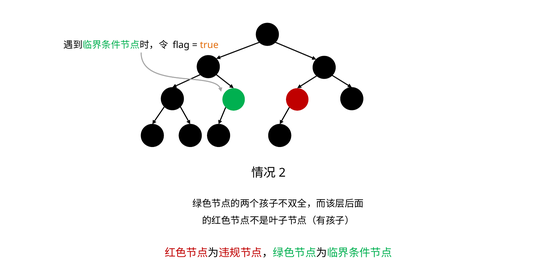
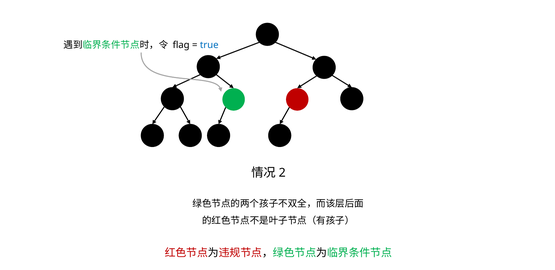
true colour: orange -> blue
